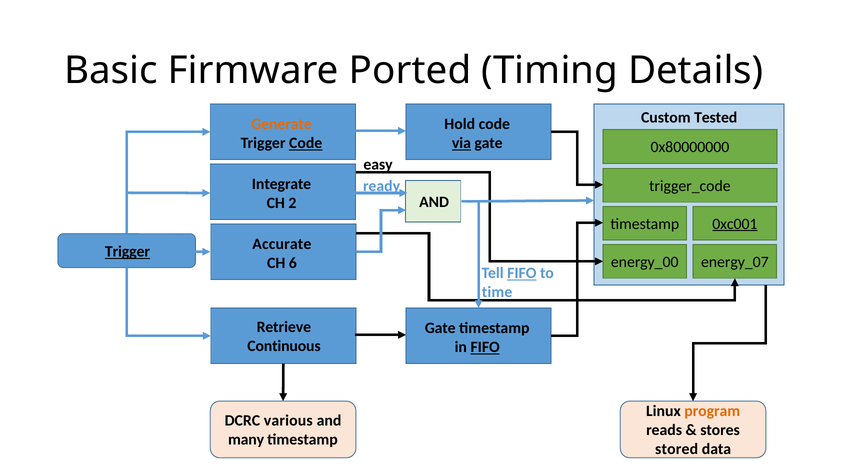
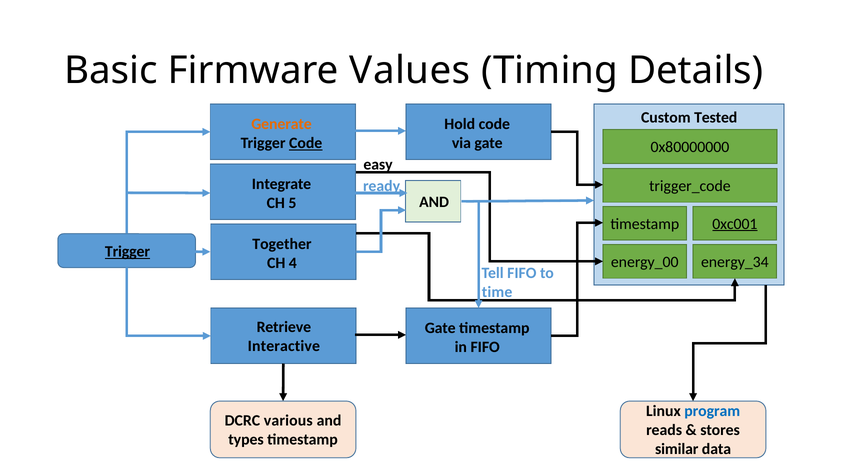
Ported: Ported -> Values
via underline: present -> none
2: 2 -> 5
Accurate: Accurate -> Together
energy_07: energy_07 -> energy_34
6: 6 -> 4
FIFO at (522, 274) underline: present -> none
Continuous: Continuous -> Interactive
FIFO at (485, 348) underline: present -> none
program colour: orange -> blue
many: many -> types
stored: stored -> similar
